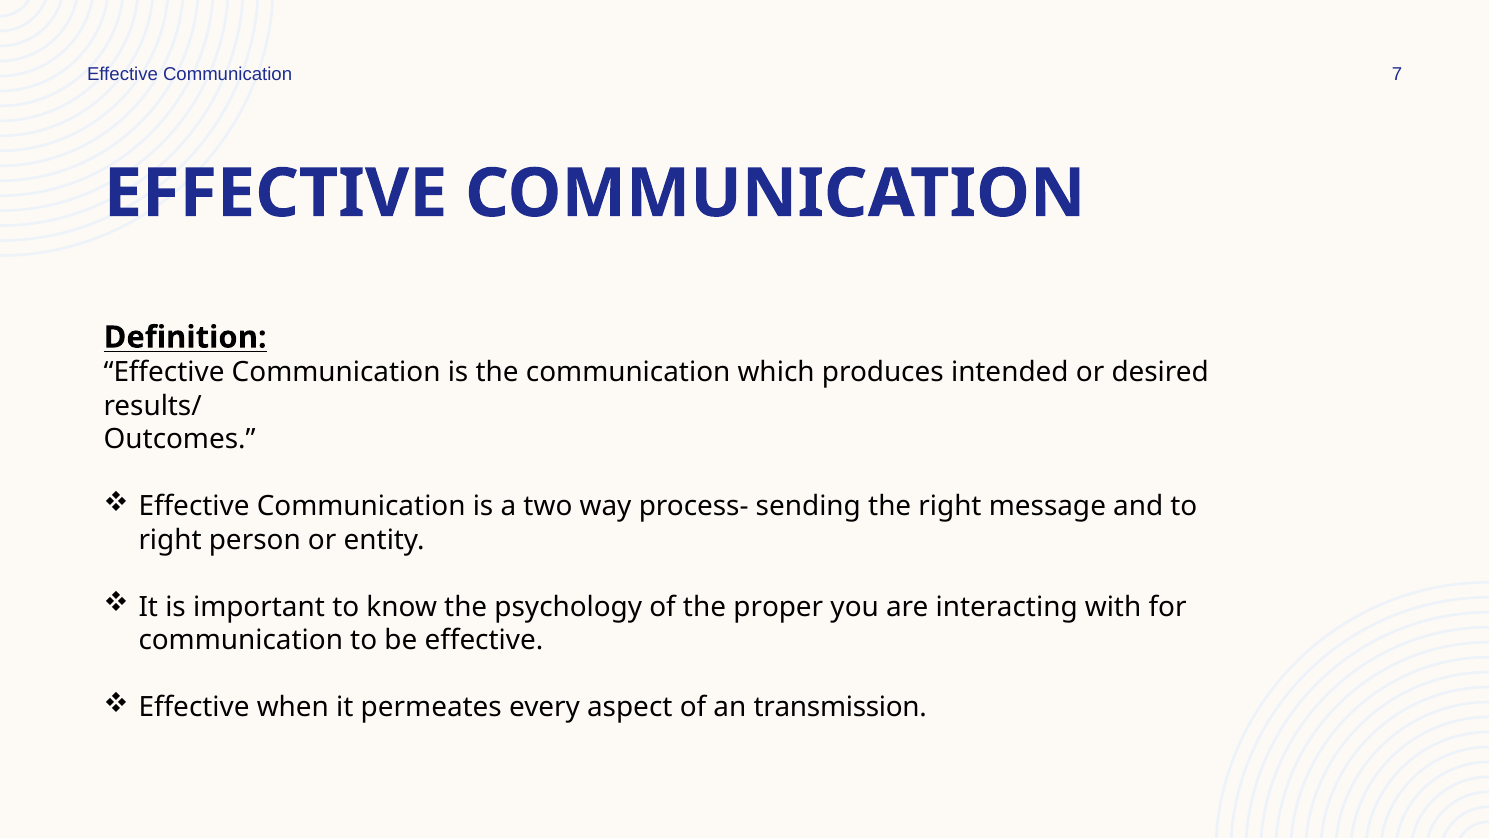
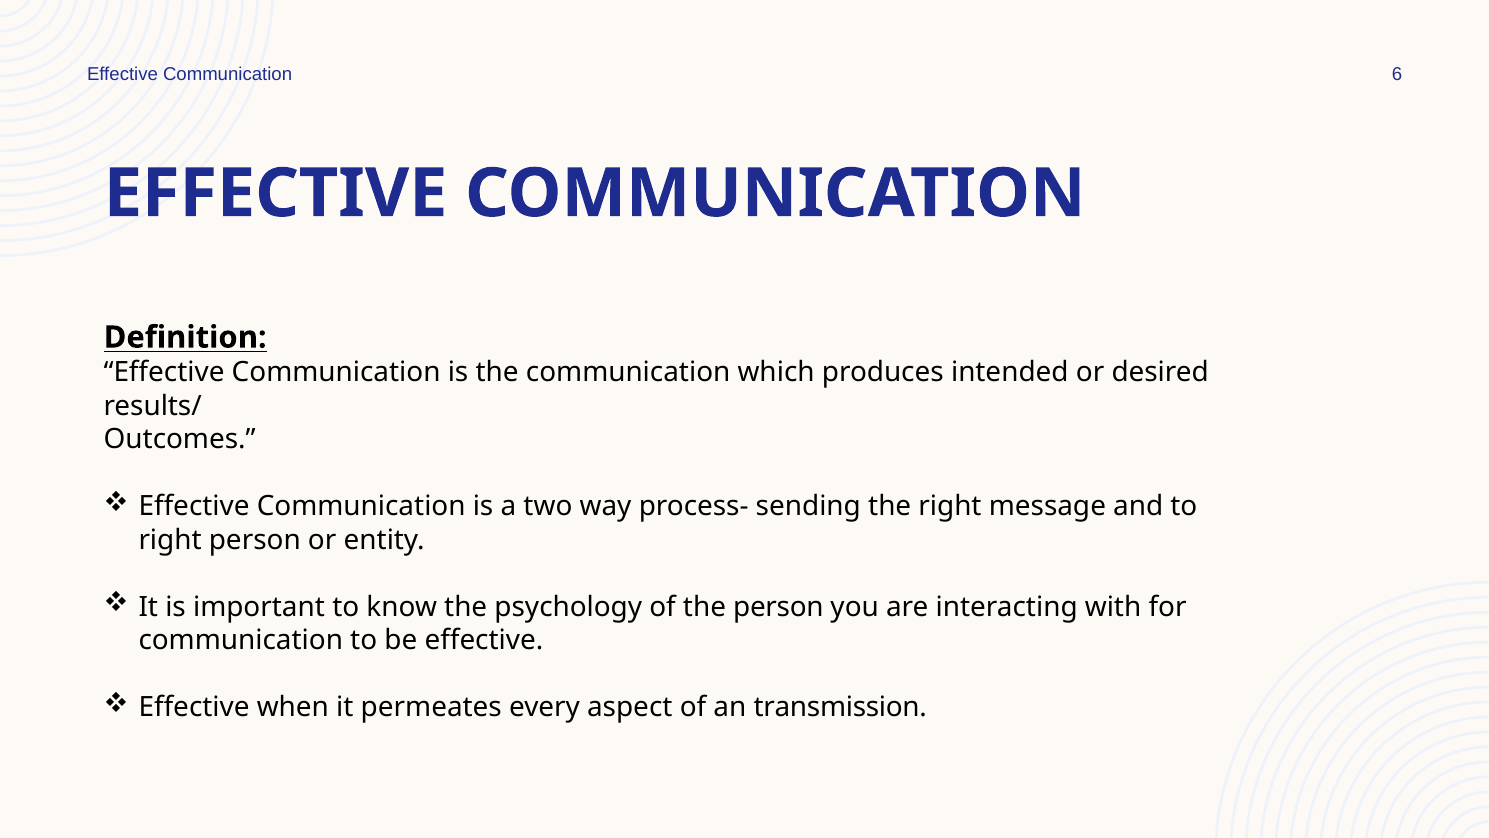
7: 7 -> 6
the proper: proper -> person
